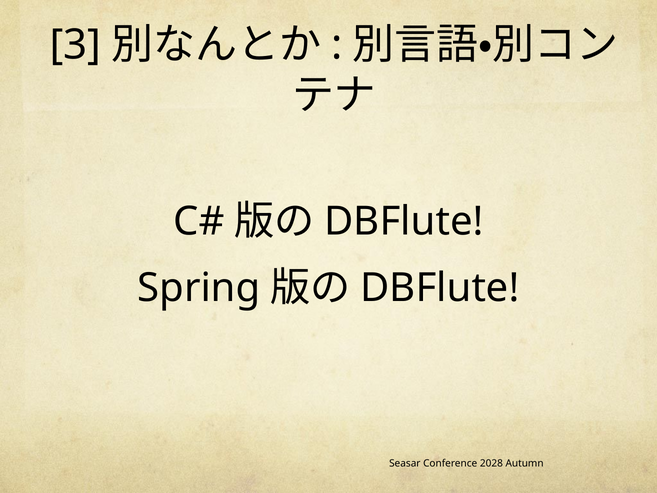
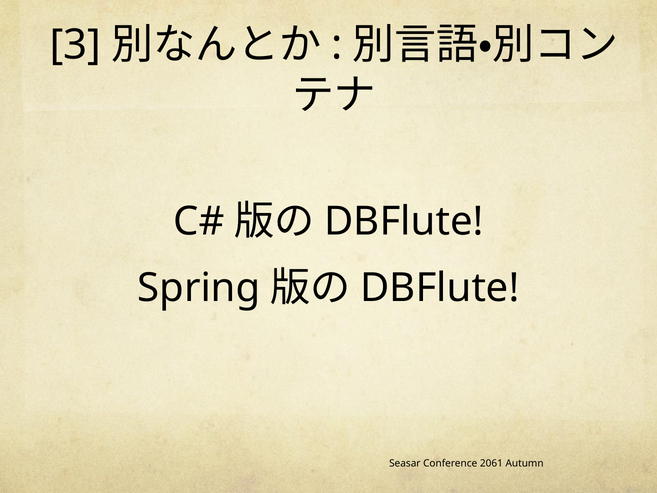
2028: 2028 -> 2061
